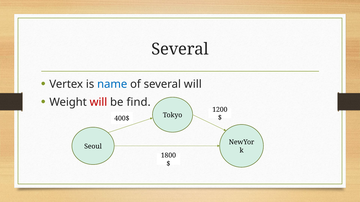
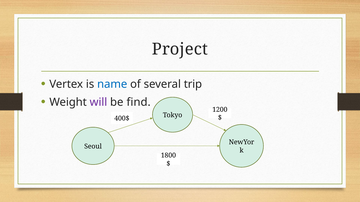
Several at (180, 49): Several -> Project
several will: will -> trip
will at (98, 102) colour: red -> purple
